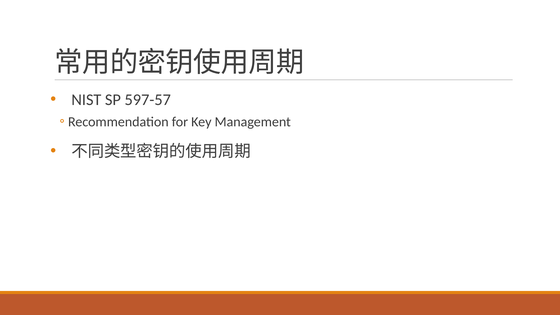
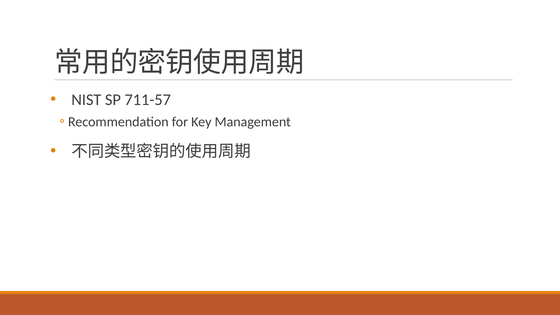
597-57: 597-57 -> 711-57
